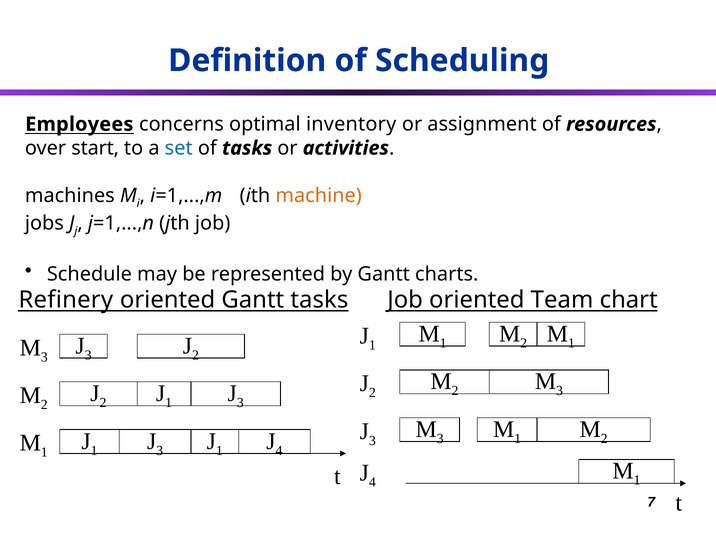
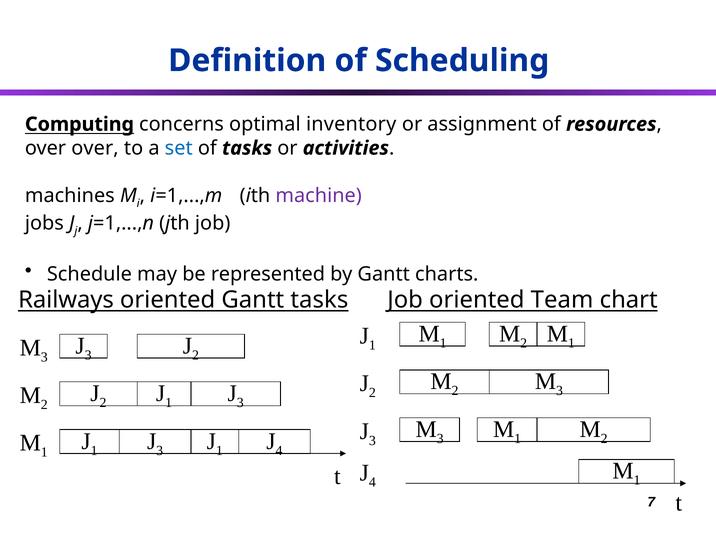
Employees: Employees -> Computing
over start: start -> over
machine colour: orange -> purple
Refinery: Refinery -> Railways
